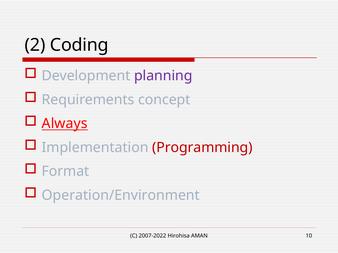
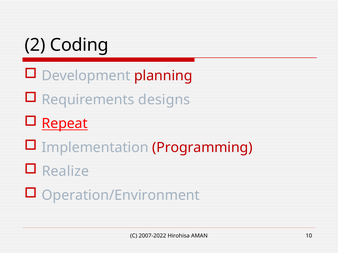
planning colour: purple -> red
concept: concept -> designs
Always: Always -> Repeat
Format: Format -> Realize
